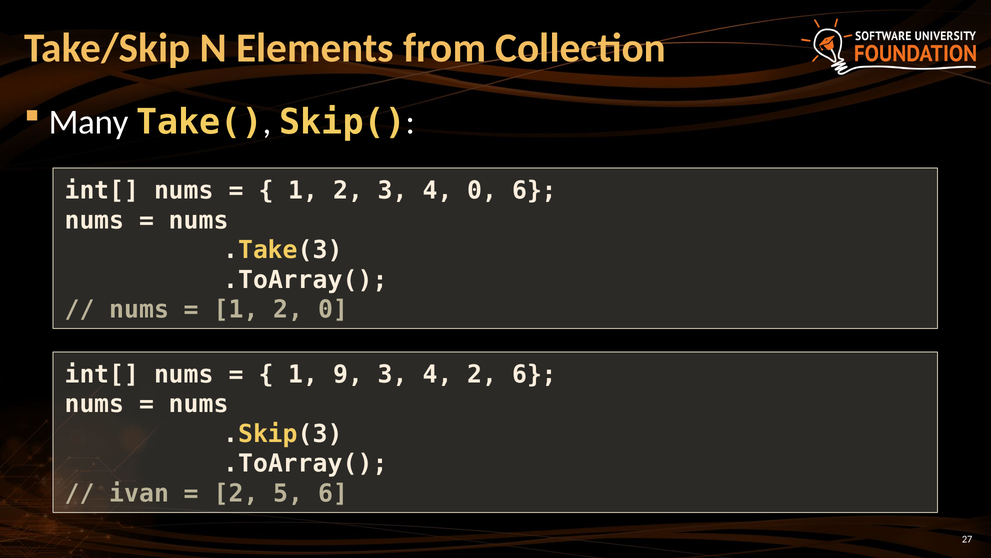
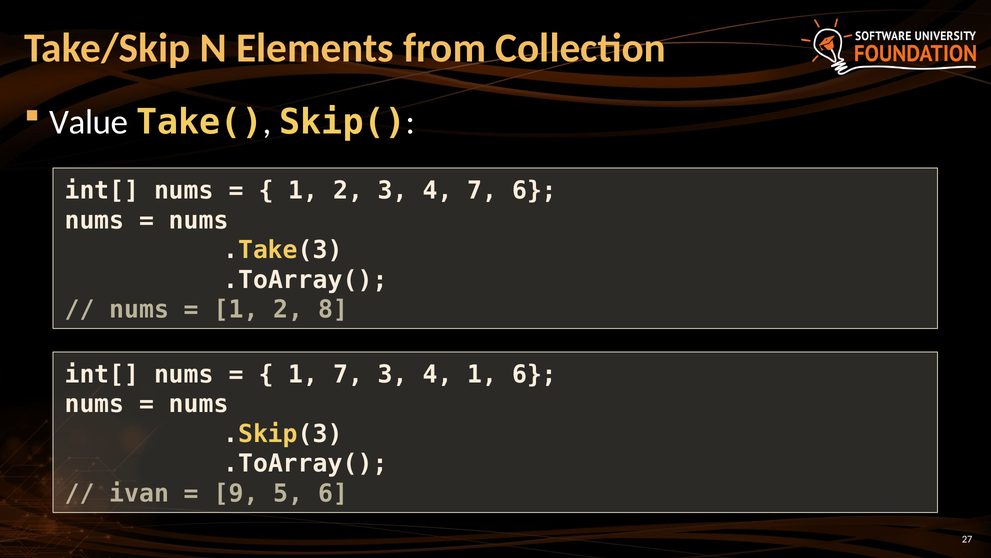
Many: Many -> Value
4 0: 0 -> 7
2 0: 0 -> 8
1 9: 9 -> 7
4 2: 2 -> 1
2 at (236, 493): 2 -> 9
